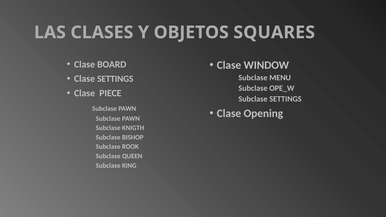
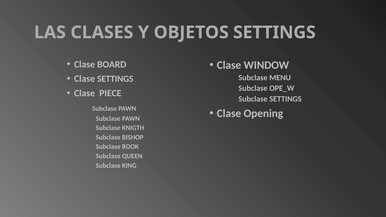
OBJETOS SQUARES: SQUARES -> SETTINGS
